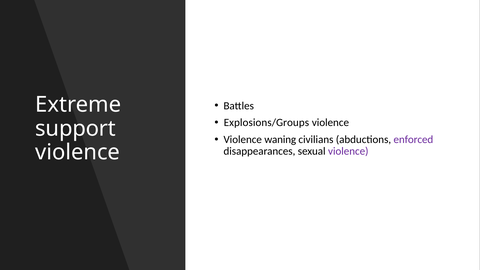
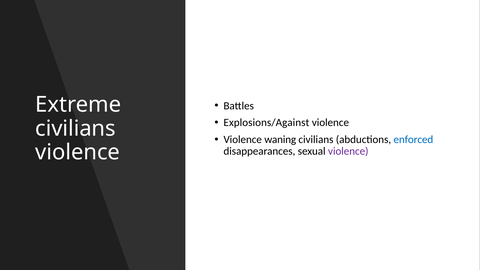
Explosions/Groups: Explosions/Groups -> Explosions/Against
support at (76, 129): support -> civilians
enforced colour: purple -> blue
